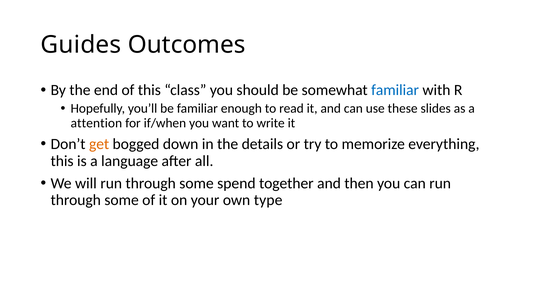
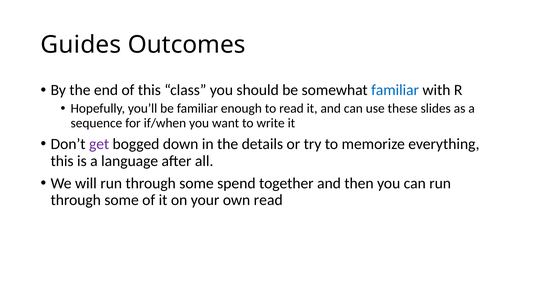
attention: attention -> sequence
get colour: orange -> purple
own type: type -> read
